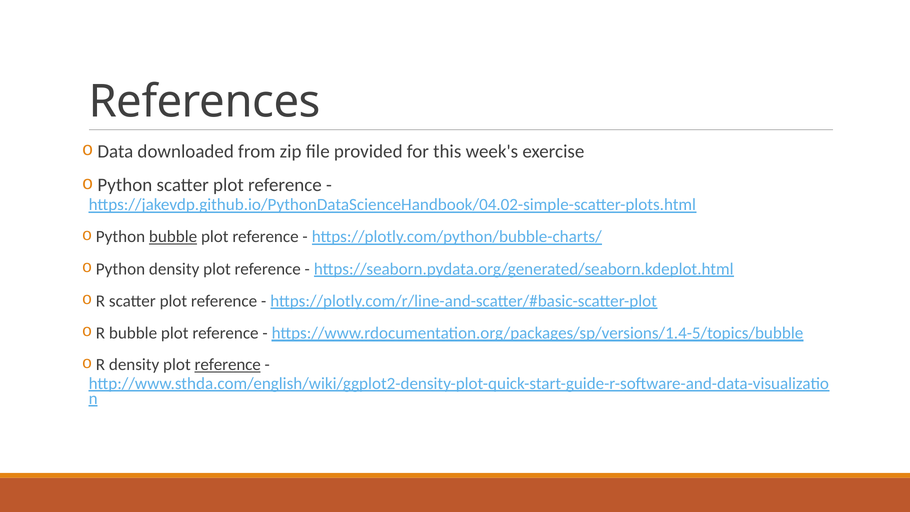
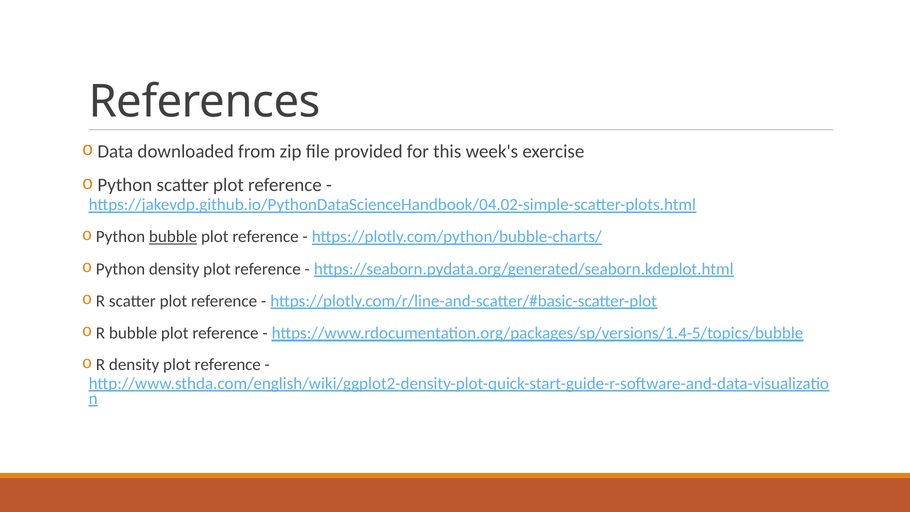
reference at (228, 365) underline: present -> none
